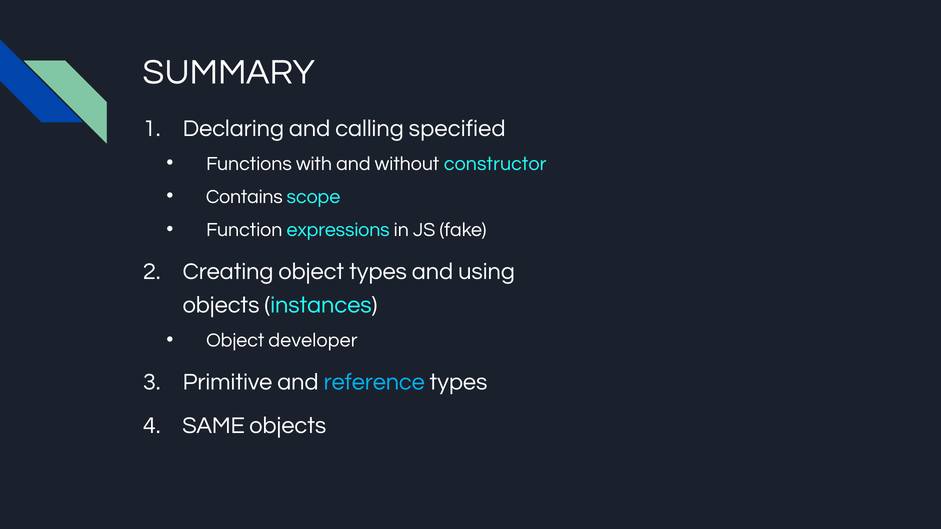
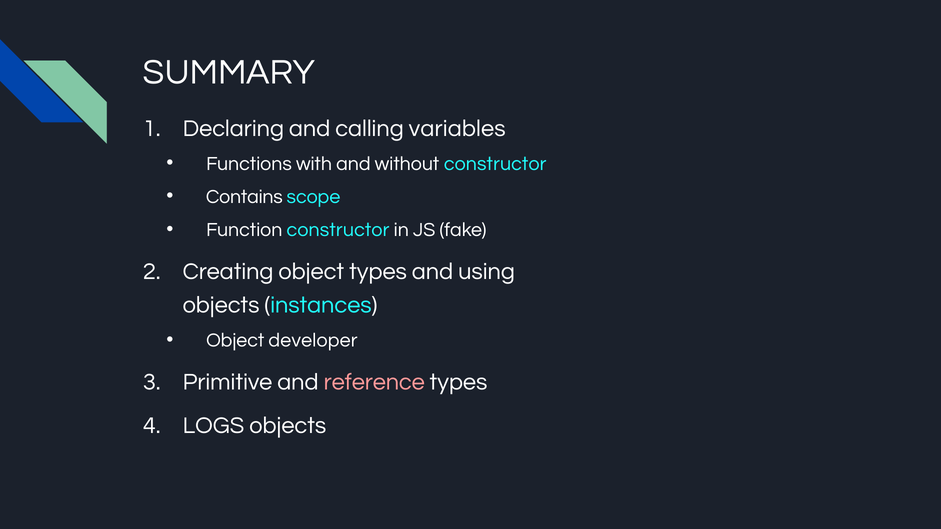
specified: specified -> variables
Function expressions: expressions -> constructor
reference colour: light blue -> pink
SAME: SAME -> LOGS
